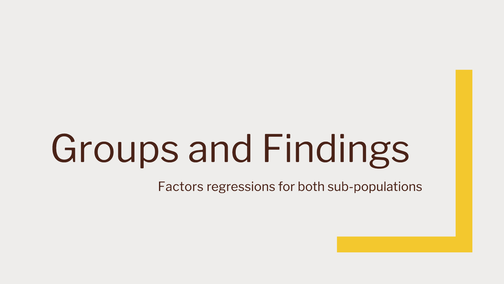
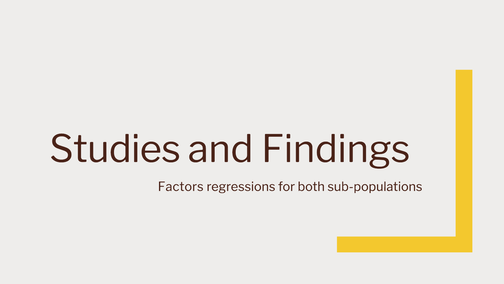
Groups: Groups -> Studies
